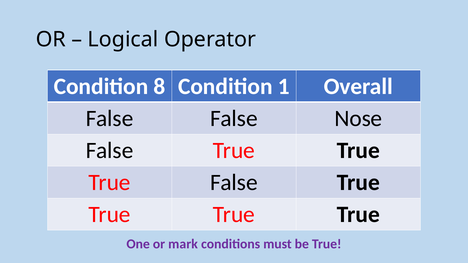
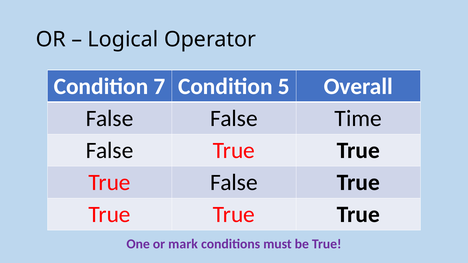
8: 8 -> 7
1: 1 -> 5
Nose: Nose -> Time
